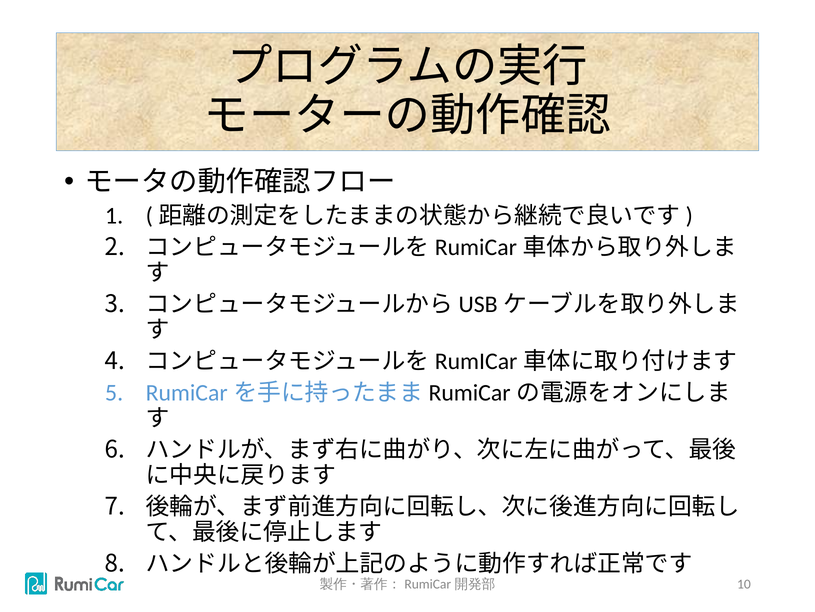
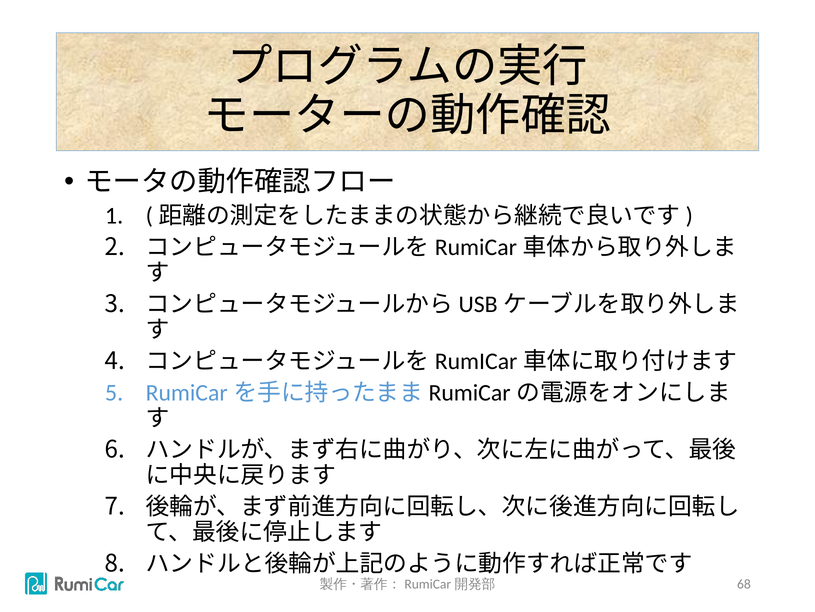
10: 10 -> 68
